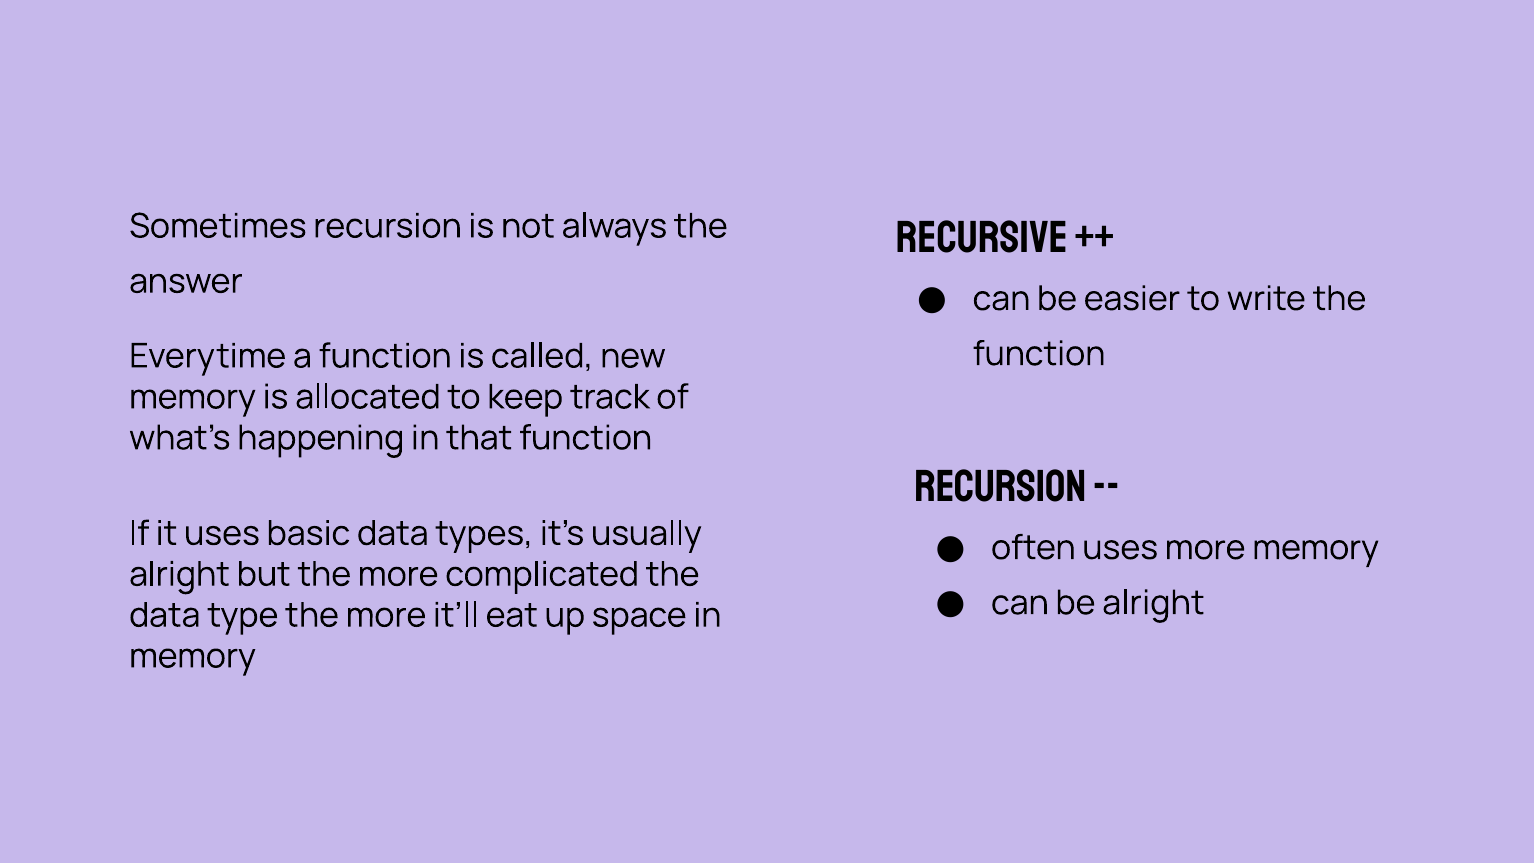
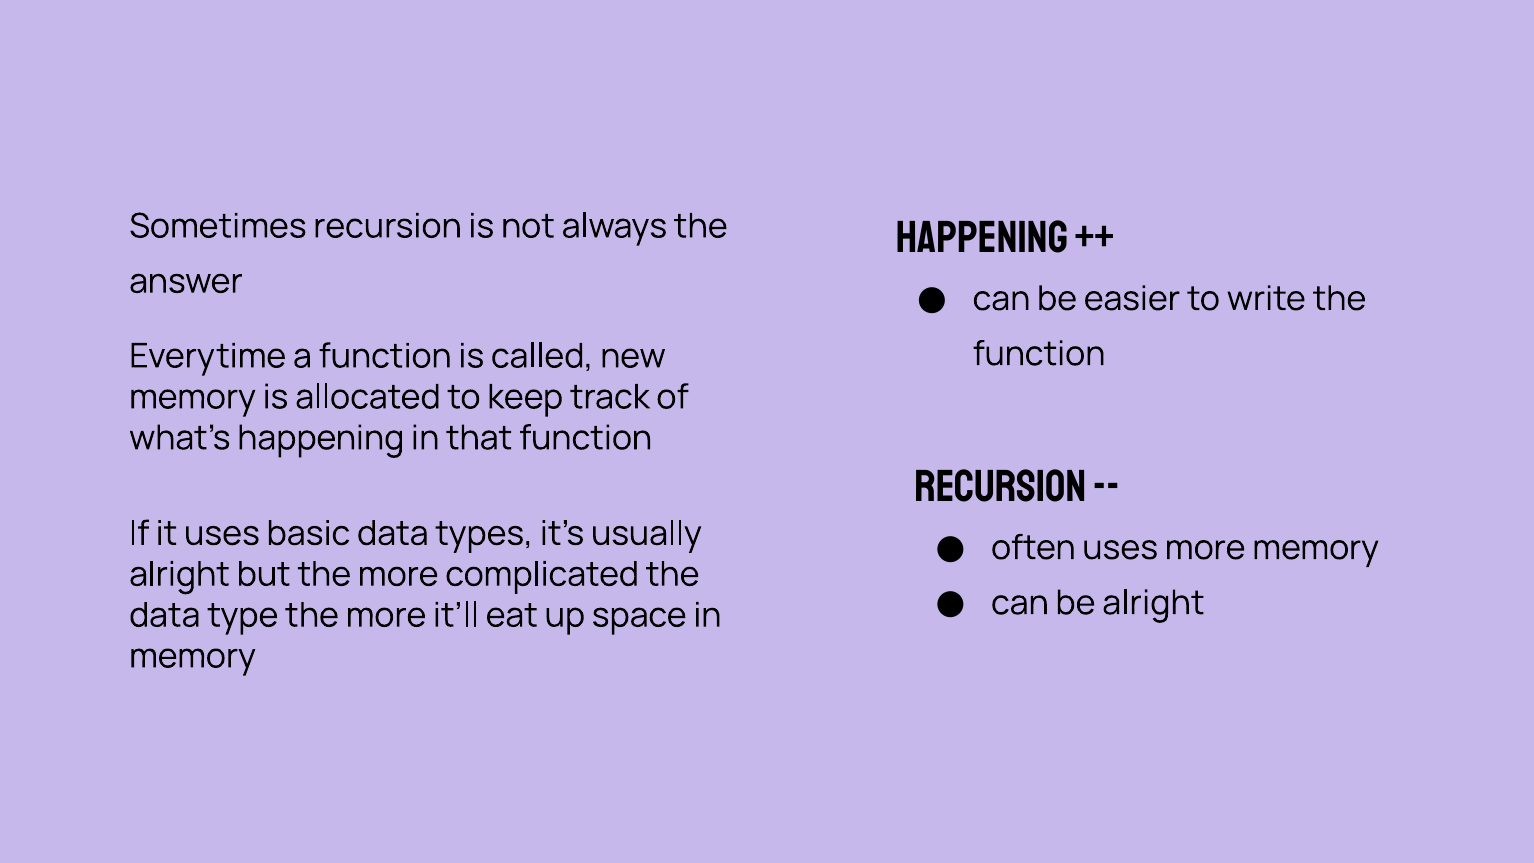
recursive at (982, 238): recursive -> happening
